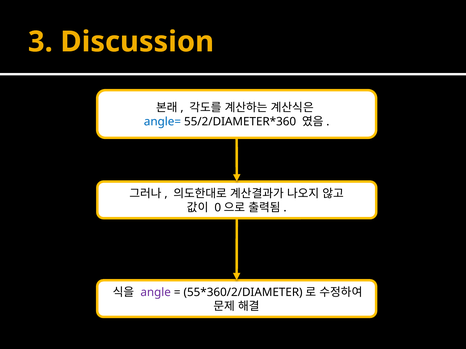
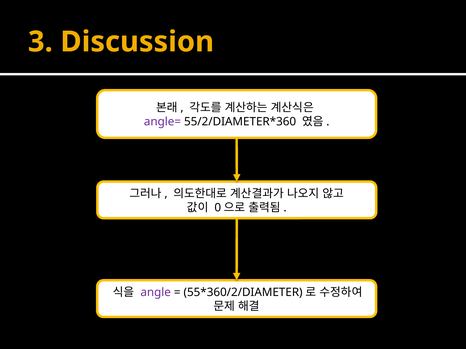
angle= colour: blue -> purple
